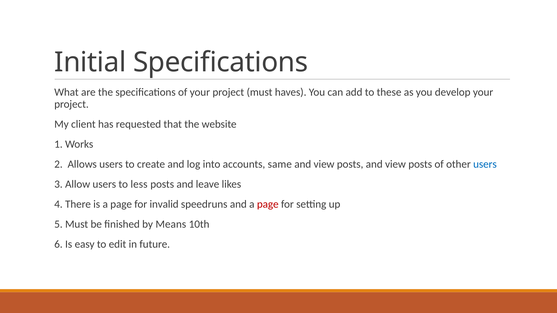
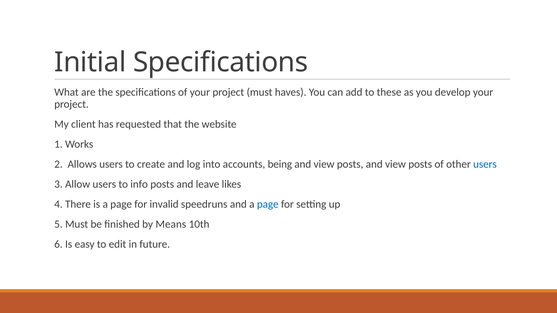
same: same -> being
less: less -> info
page at (268, 204) colour: red -> blue
